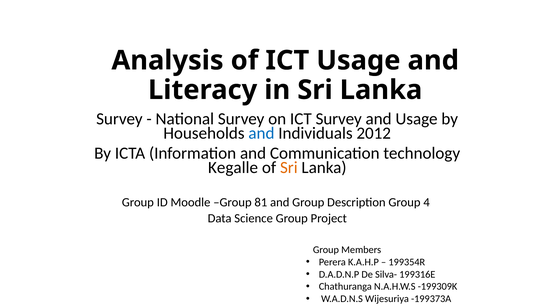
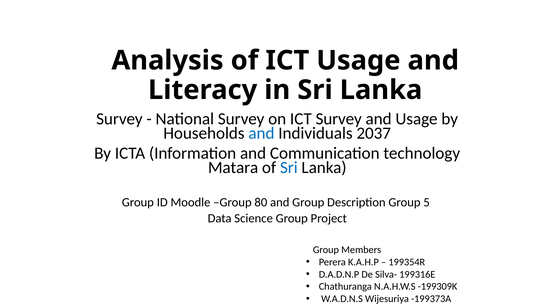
2012: 2012 -> 2037
Kegalle: Kegalle -> Matara
Sri at (289, 167) colour: orange -> blue
81: 81 -> 80
4: 4 -> 5
